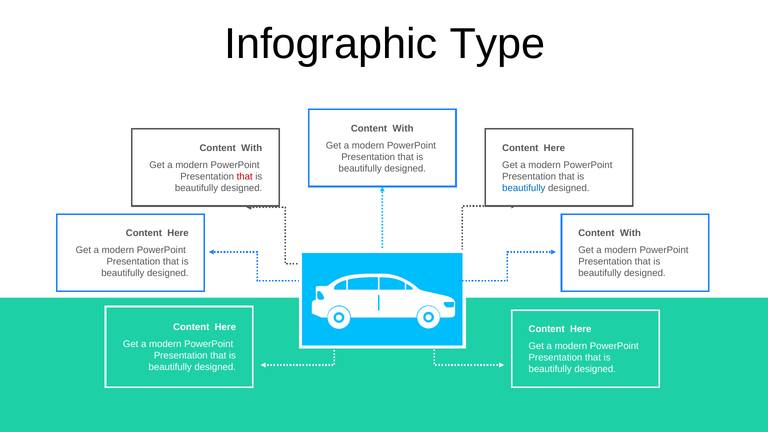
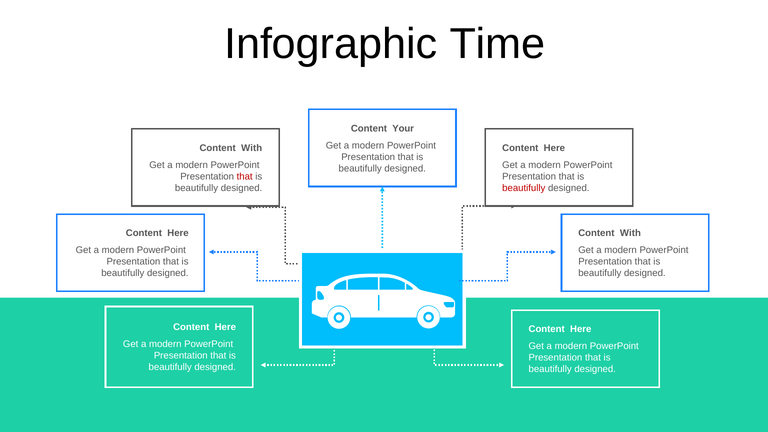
Type: Type -> Time
With at (403, 128): With -> Your
beautifully at (524, 188) colour: blue -> red
